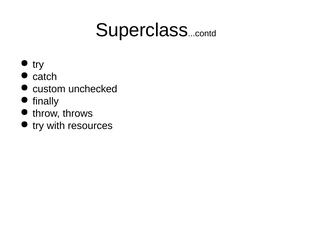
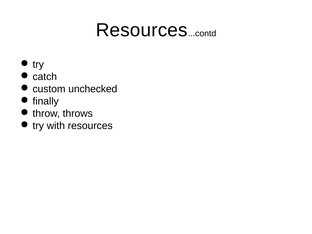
Superclass at (142, 30): Superclass -> Resources
